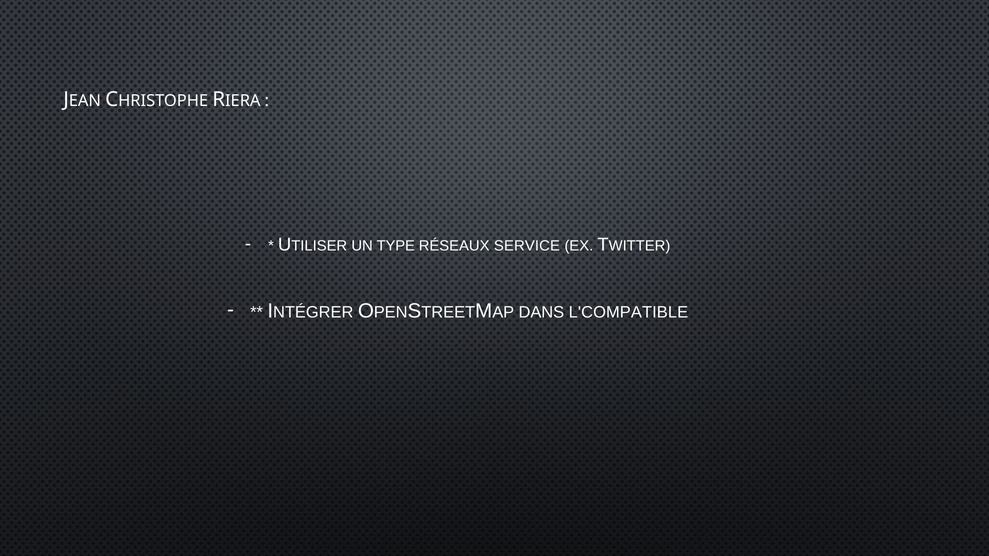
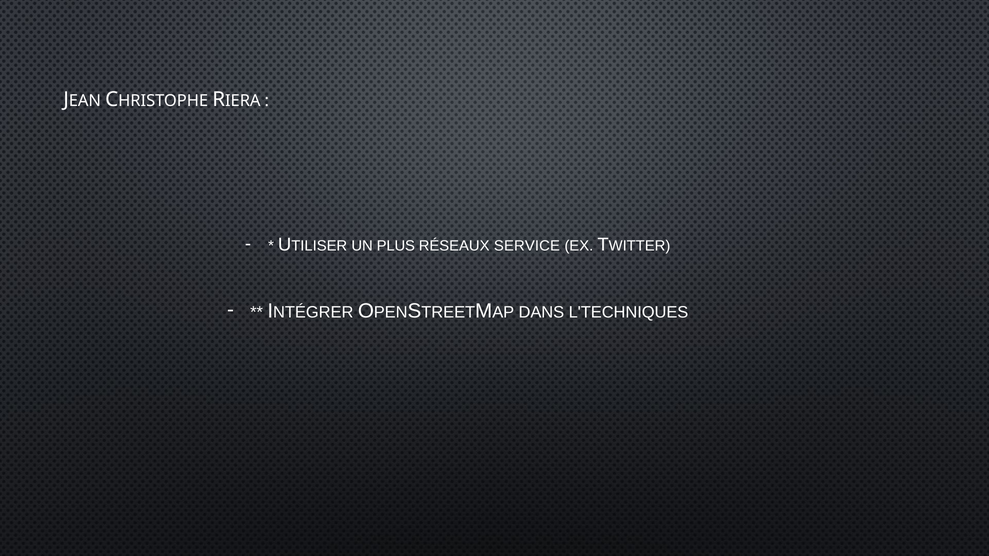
TYPE: TYPE -> PLUS
L'COMPATIBLE: L'COMPATIBLE -> L'TECHNIQUES
